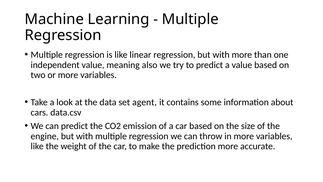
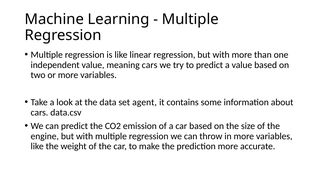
meaning also: also -> cars
